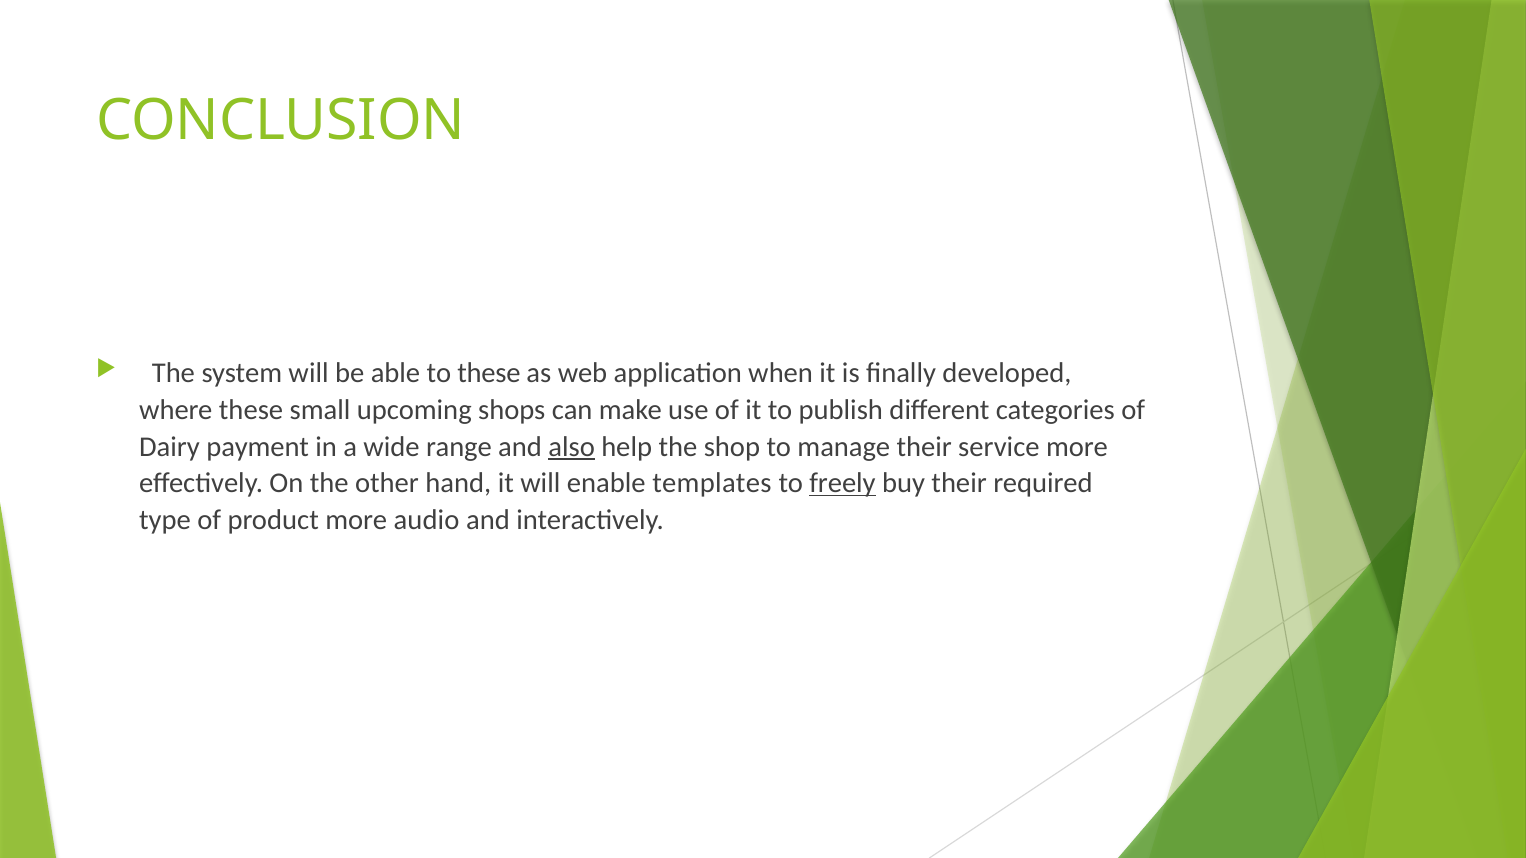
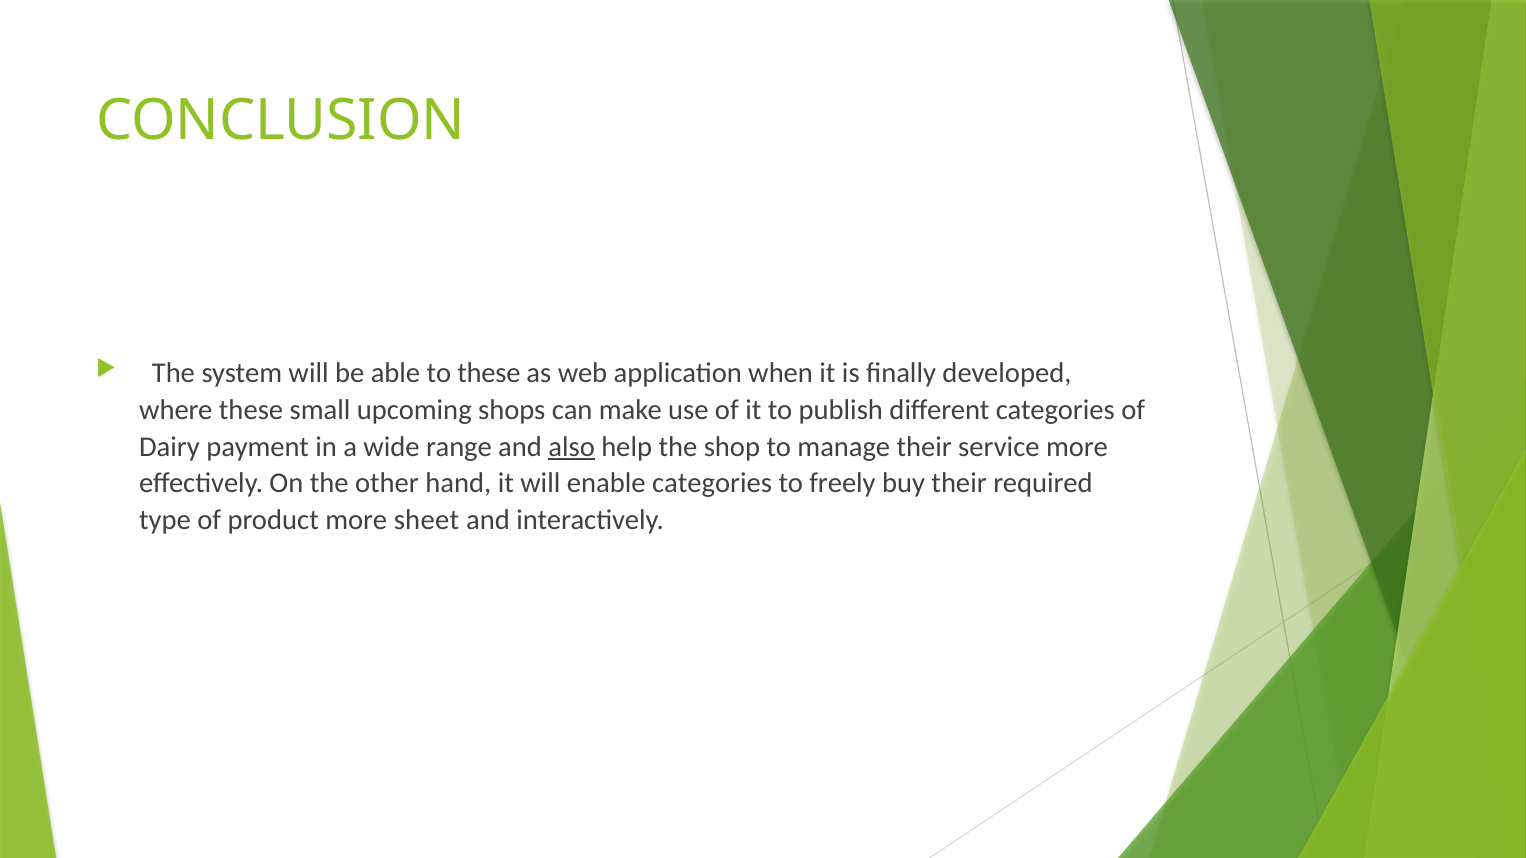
enable templates: templates -> categories
freely underline: present -> none
audio: audio -> sheet
